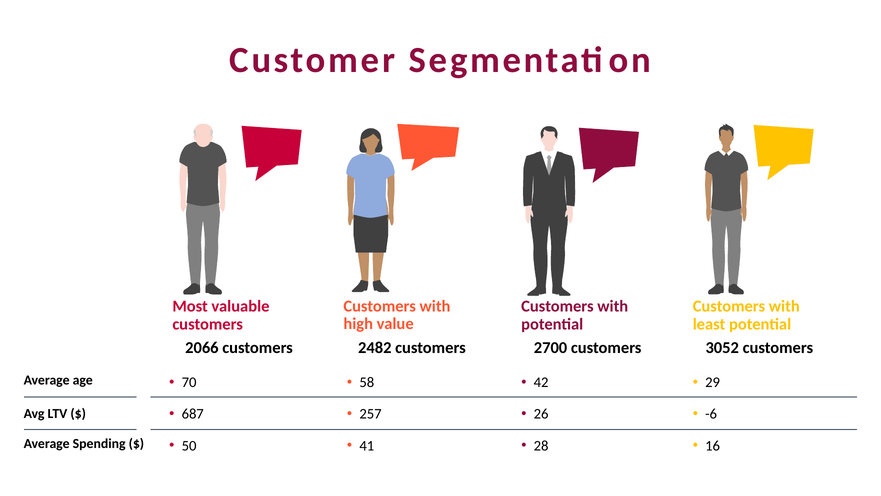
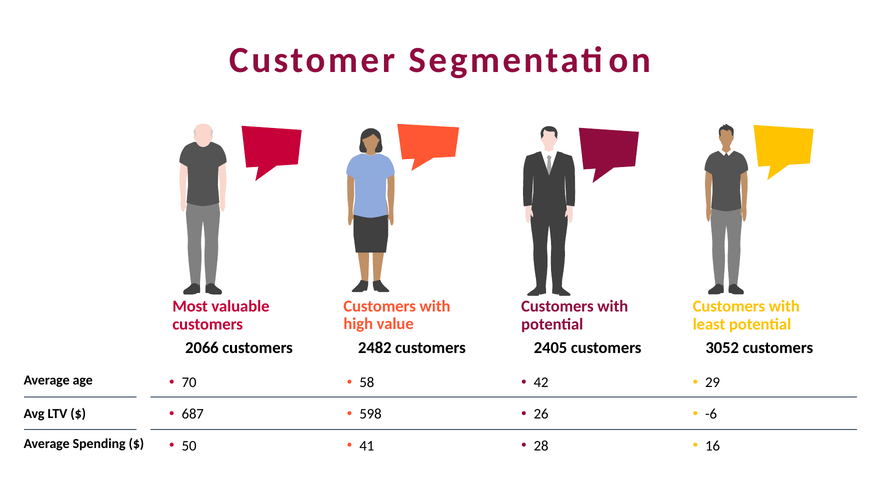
2700: 2700 -> 2405
257: 257 -> 598
